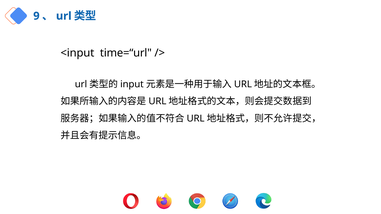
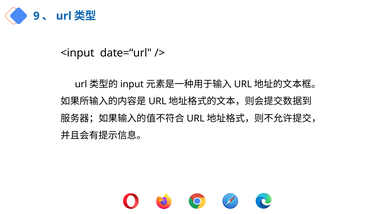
time=“url: time=“url -> date=“url
